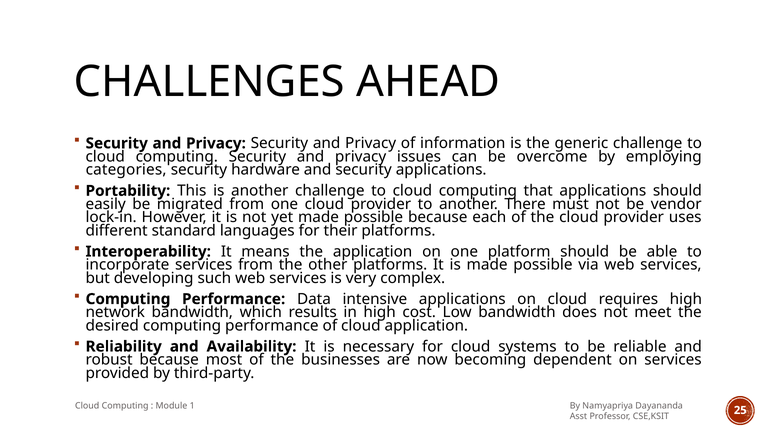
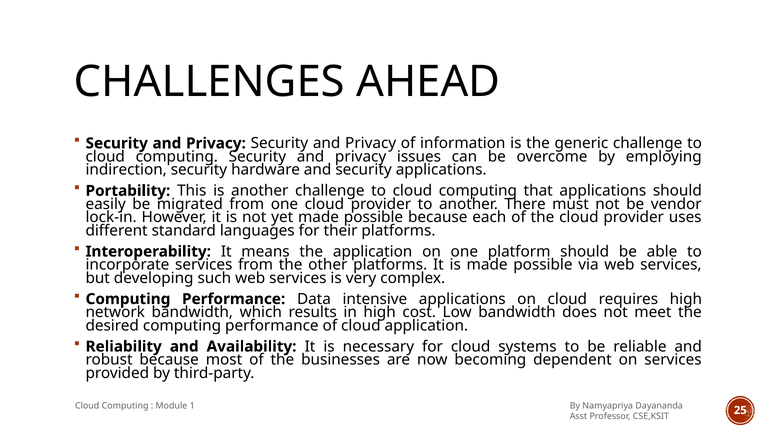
categories: categories -> indirection
